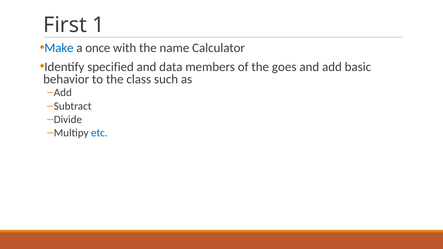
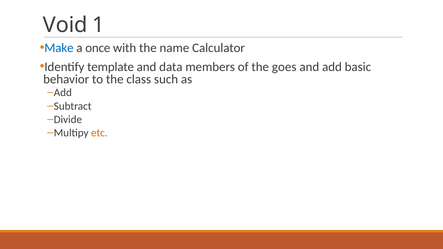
First: First -> Void
specified: specified -> template
etc colour: blue -> orange
